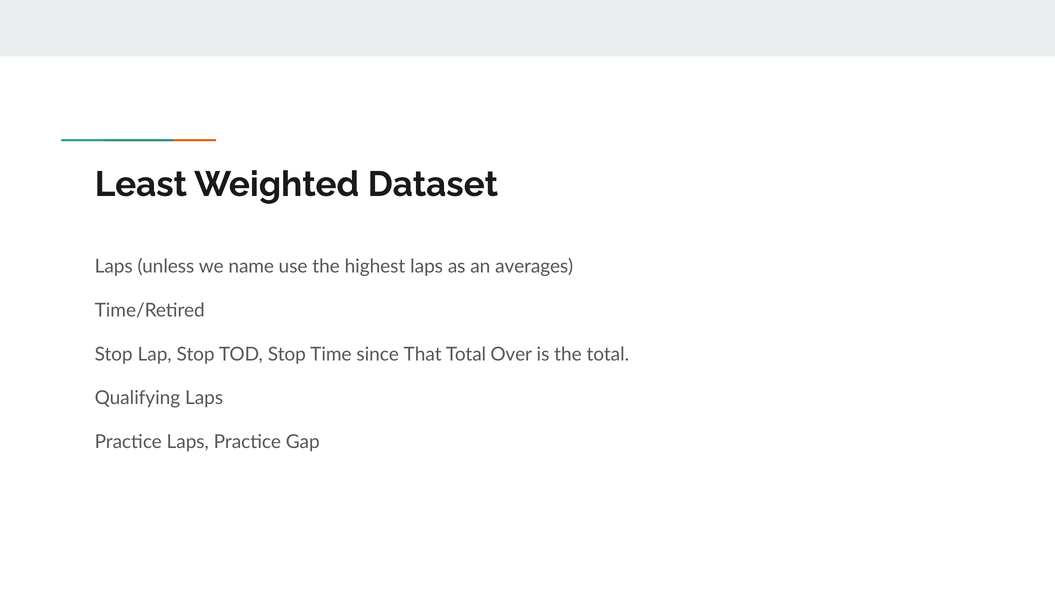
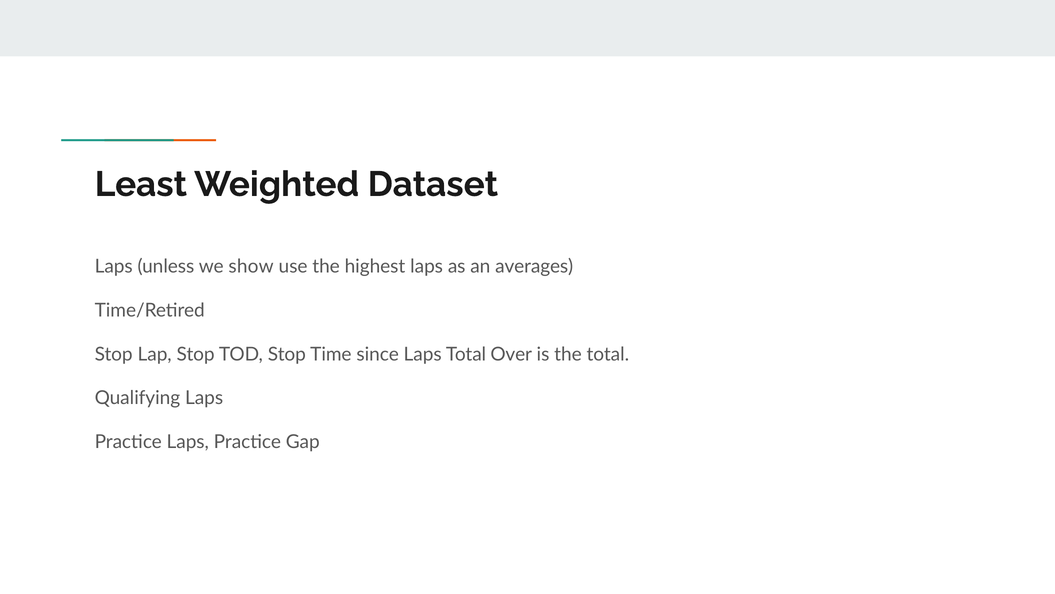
name: name -> show
since That: That -> Laps
